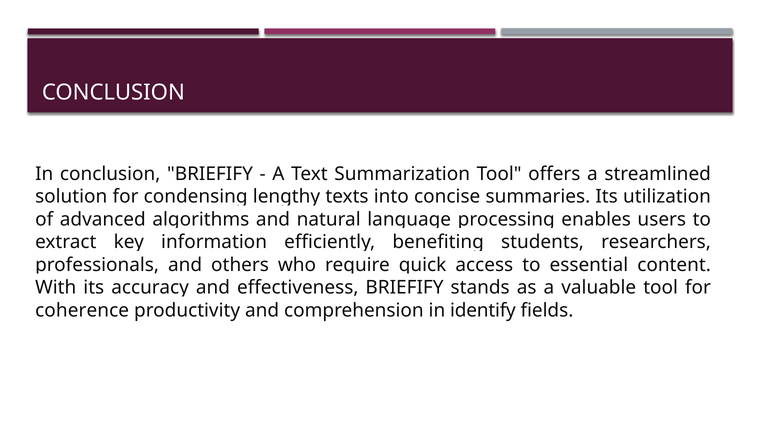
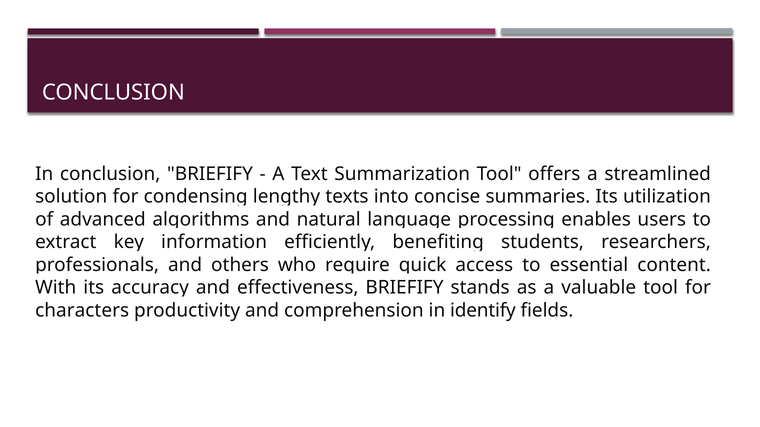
coherence: coherence -> characters
